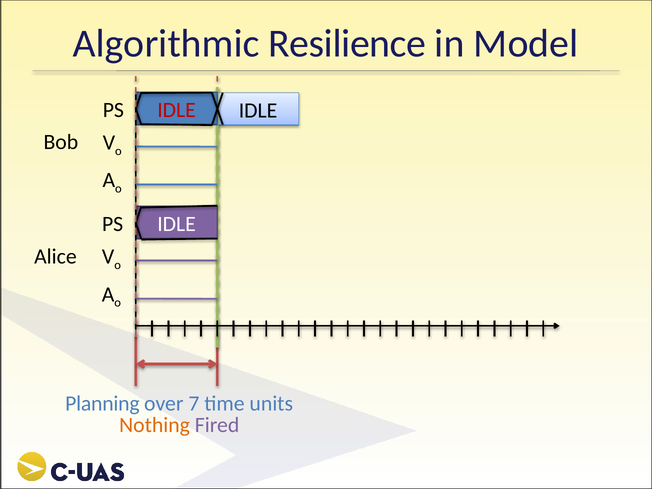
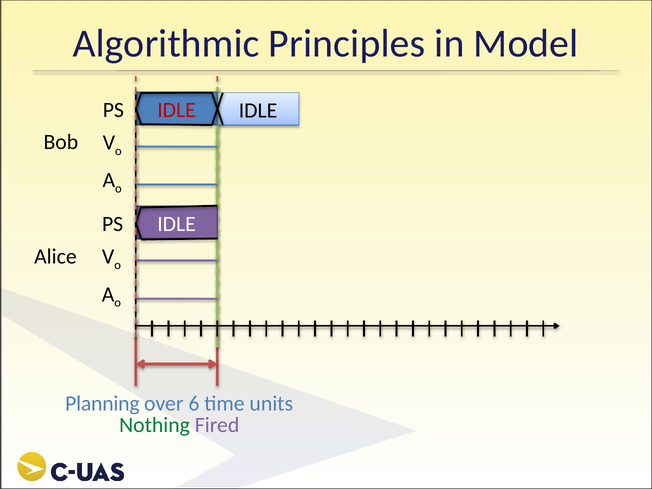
Resilience: Resilience -> Principles
7: 7 -> 6
Nothing colour: orange -> green
